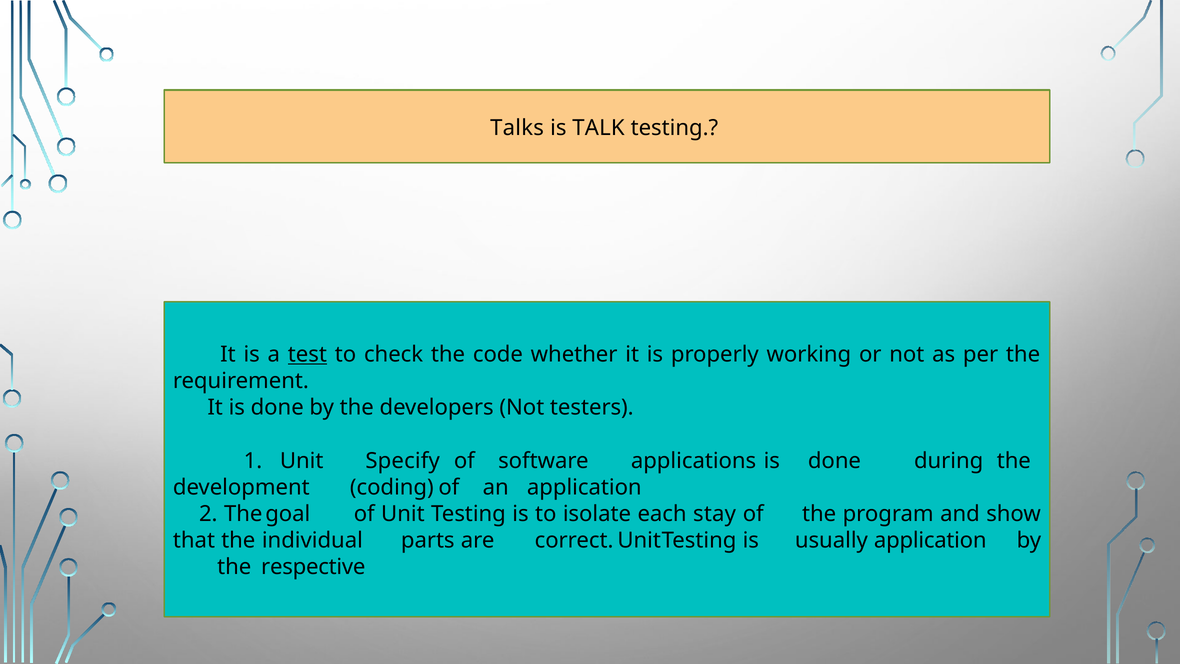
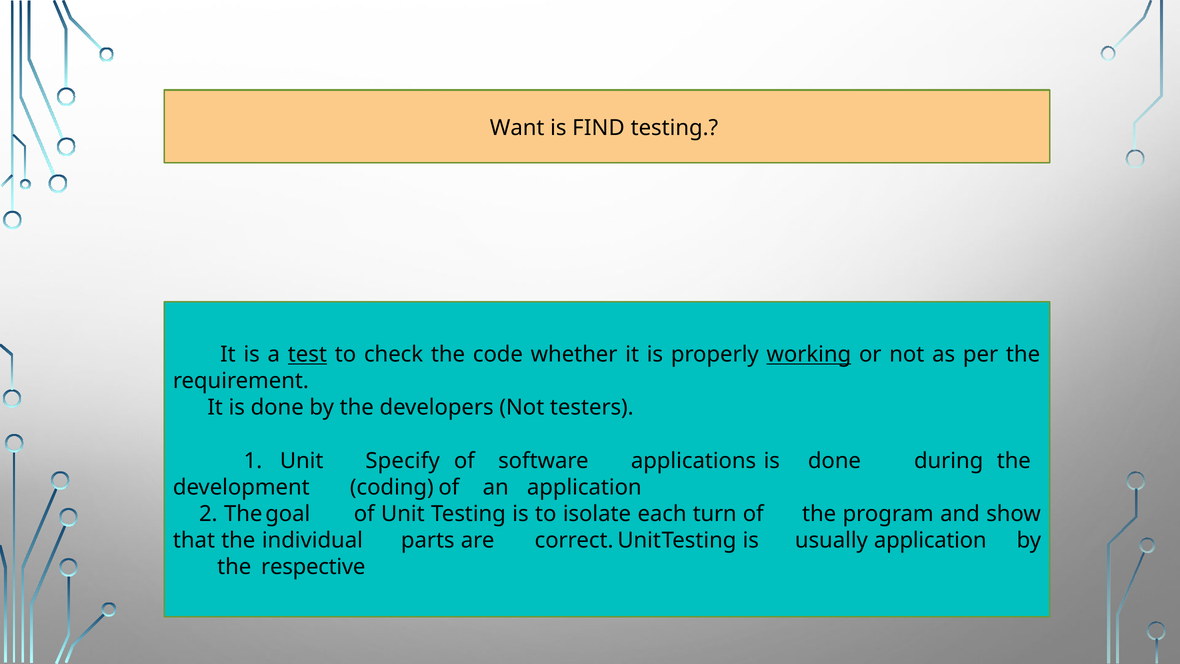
Talks: Talks -> Want
TALK: TALK -> FIND
working underline: none -> present
stay: stay -> turn
